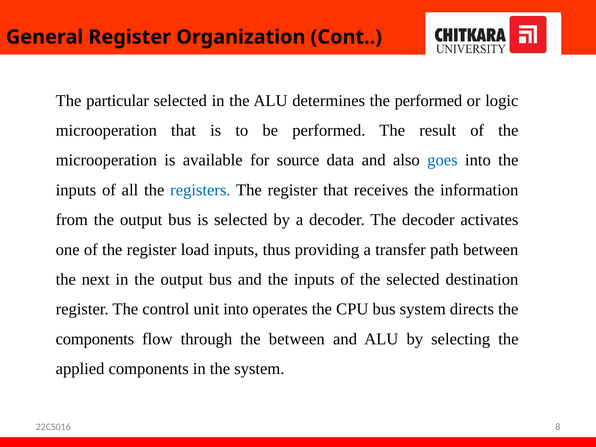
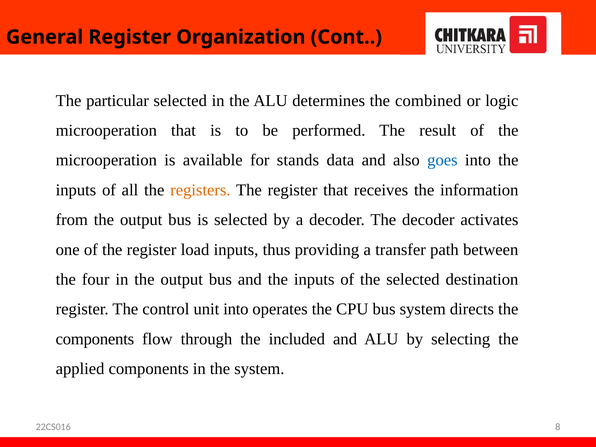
the performed: performed -> combined
source: source -> stands
registers colour: blue -> orange
next: next -> four
the between: between -> included
